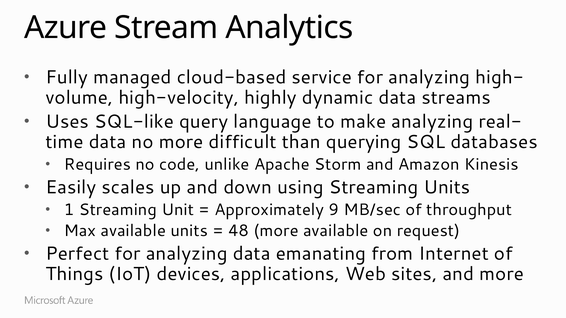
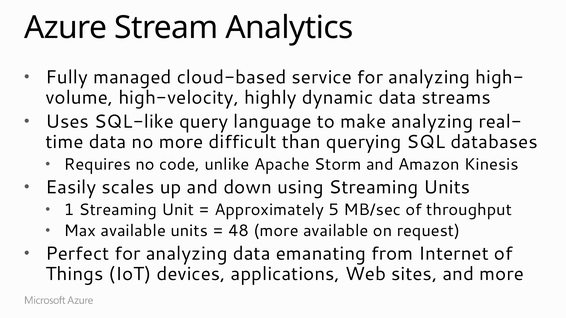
9: 9 -> 5
